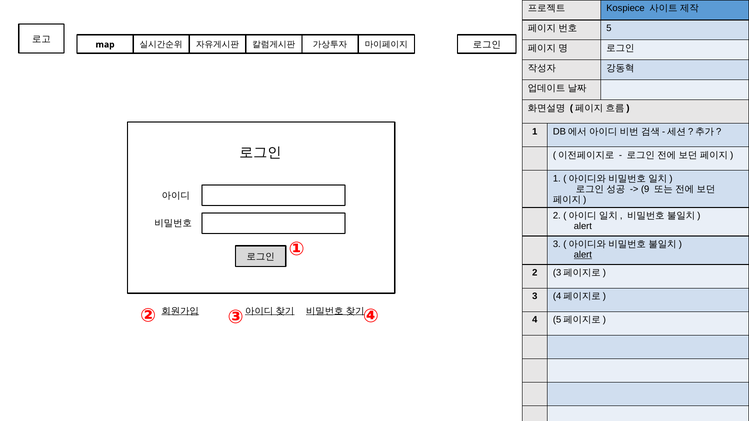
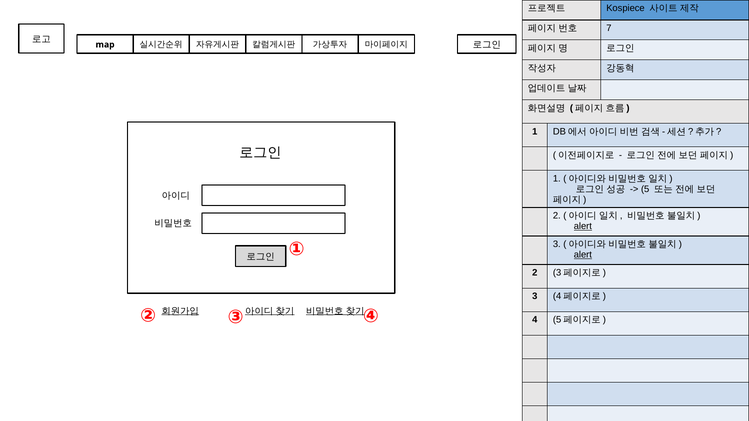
5: 5 -> 7
9: 9 -> 5
alert at (583, 226) underline: none -> present
